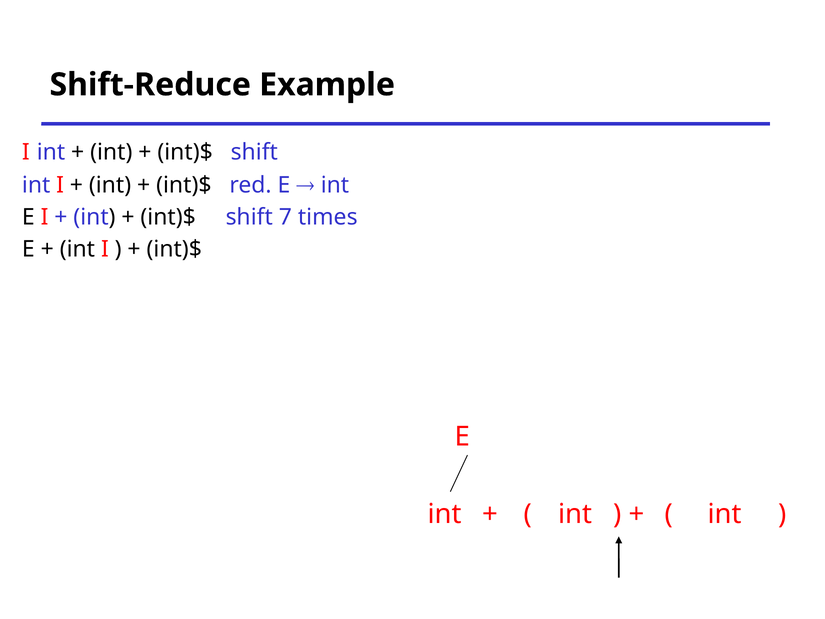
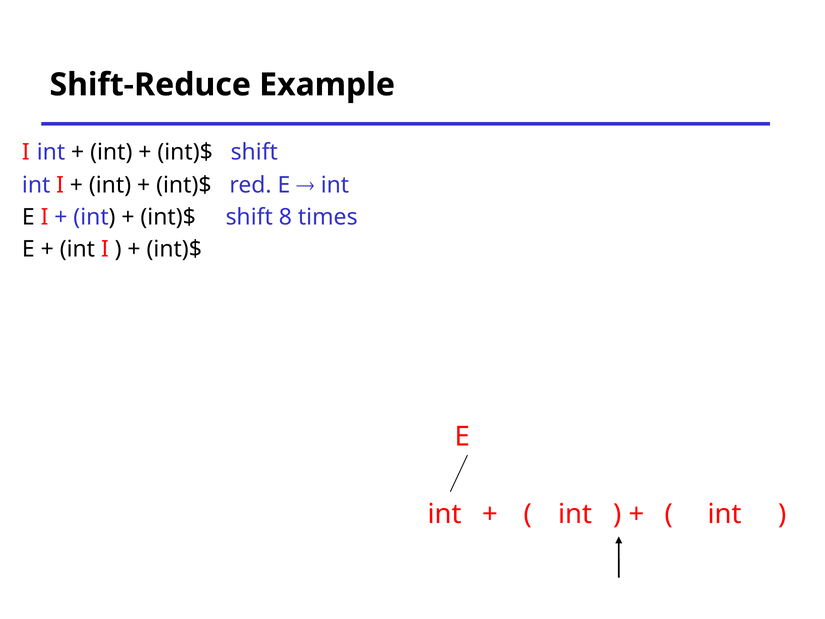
7: 7 -> 8
